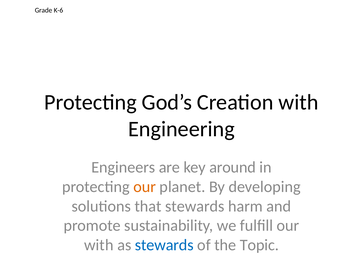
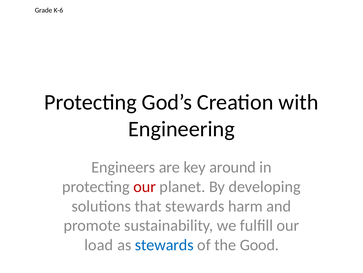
our at (145, 186) colour: orange -> red
with at (99, 244): with -> load
Topic: Topic -> Good
